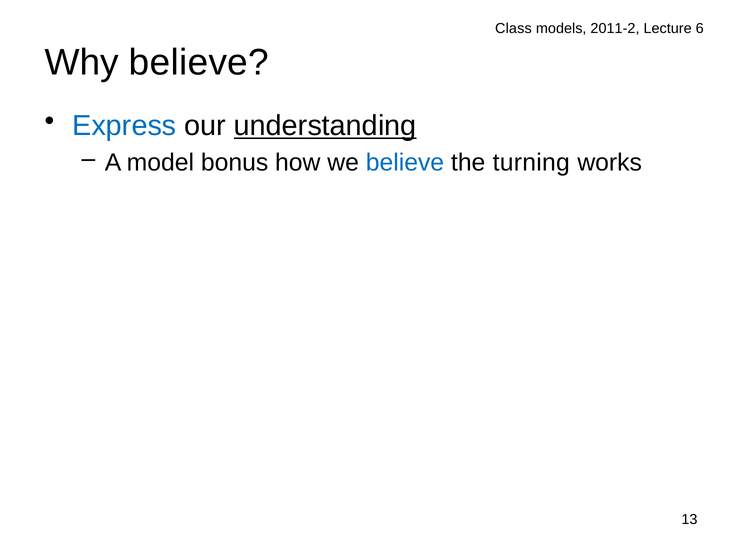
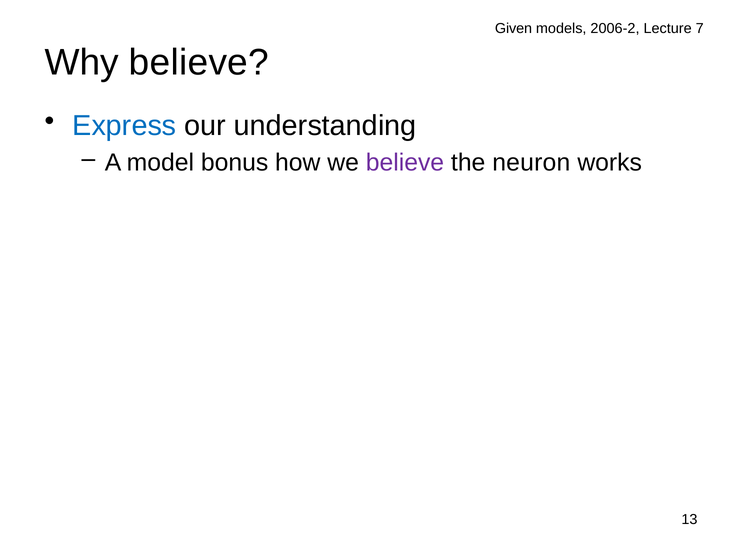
Class: Class -> Given
2011-2: 2011-2 -> 2006-2
6: 6 -> 7
understanding underline: present -> none
believe at (405, 163) colour: blue -> purple
turning: turning -> neuron
